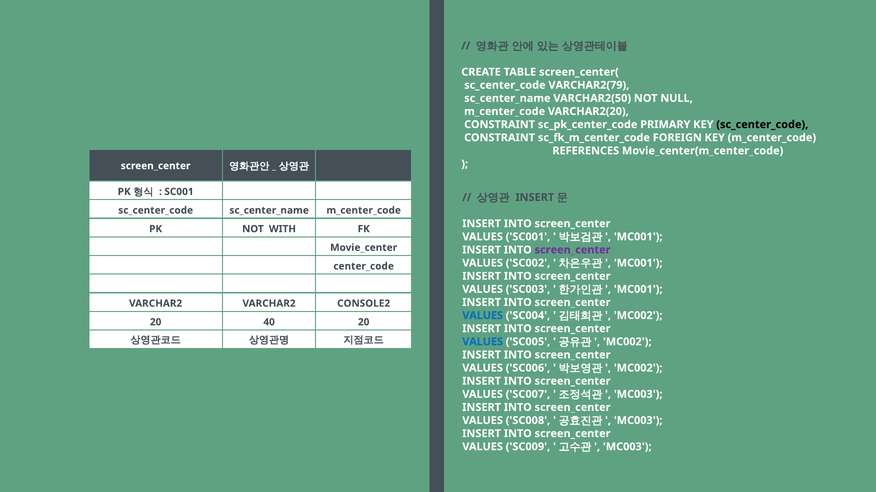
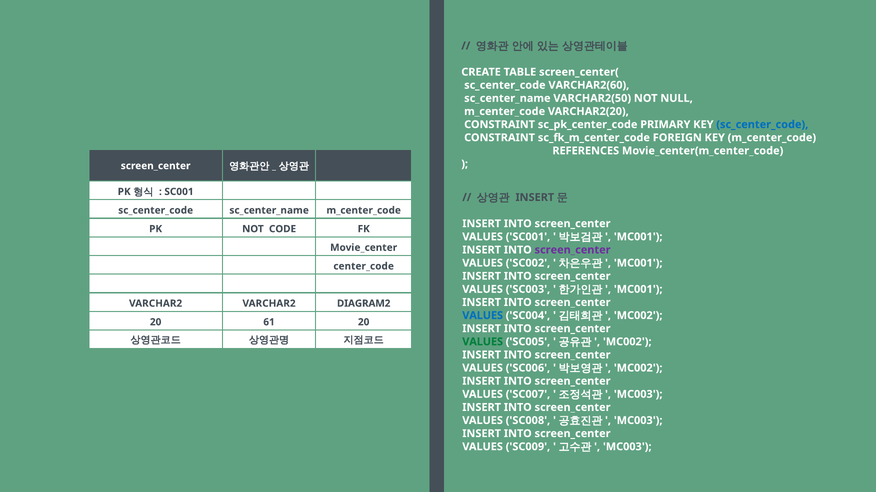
VARCHAR2(79: VARCHAR2(79 -> VARCHAR2(60
sc_center_code at (762, 125) colour: black -> blue
WITH: WITH -> CODE
CONSOLE2: CONSOLE2 -> DIAGRAM2
40: 40 -> 61
VALUES at (483, 342) colour: blue -> green
